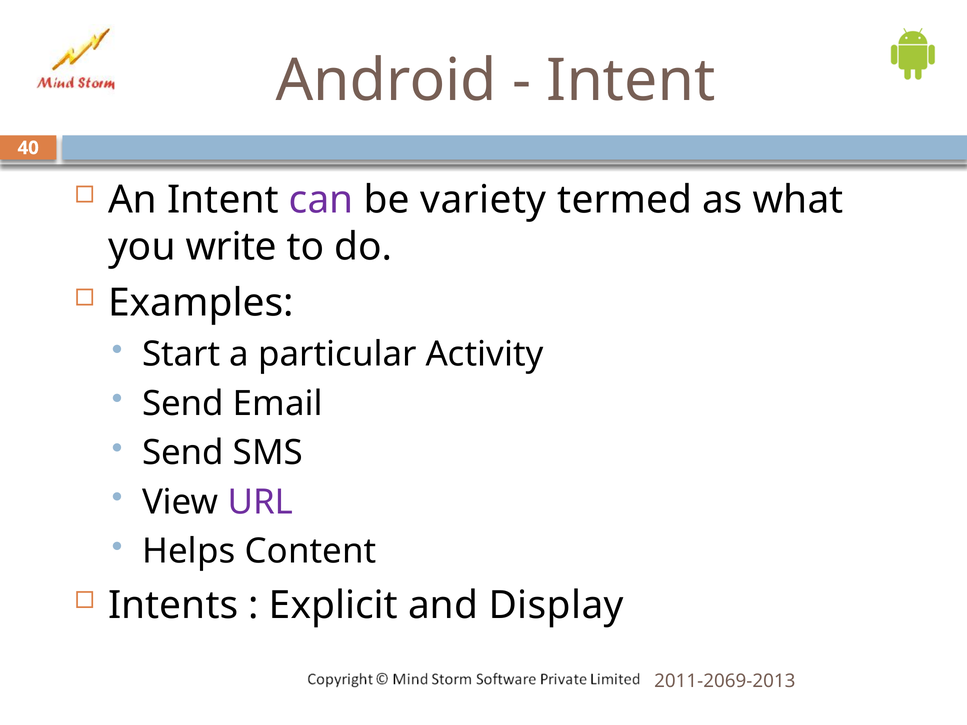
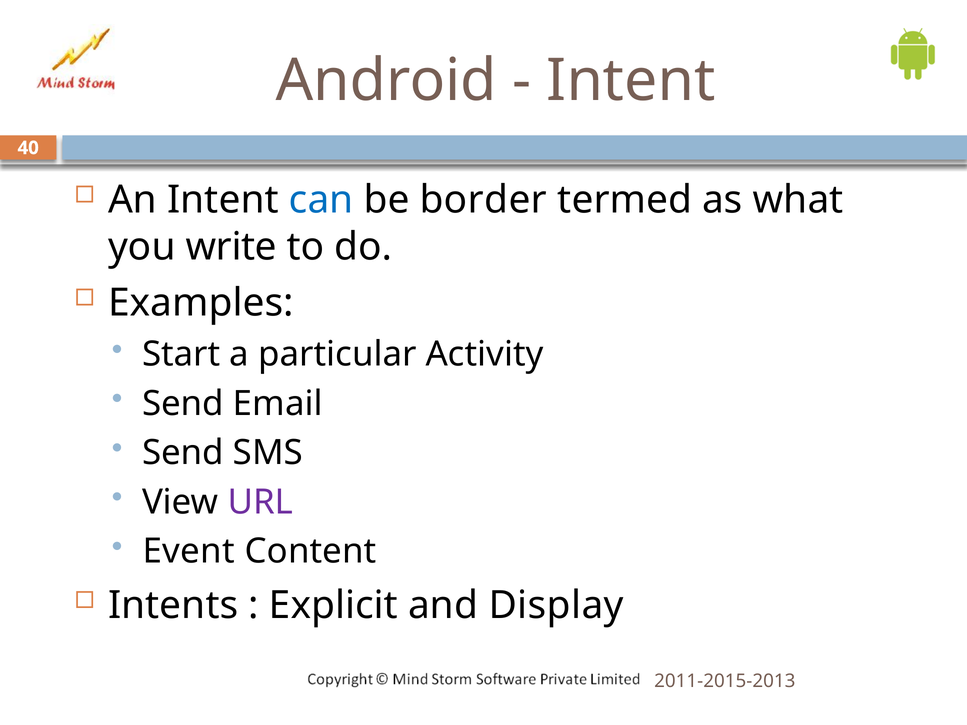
can colour: purple -> blue
variety: variety -> border
Helps: Helps -> Event
2011-2069-2013: 2011-2069-2013 -> 2011-2015-2013
